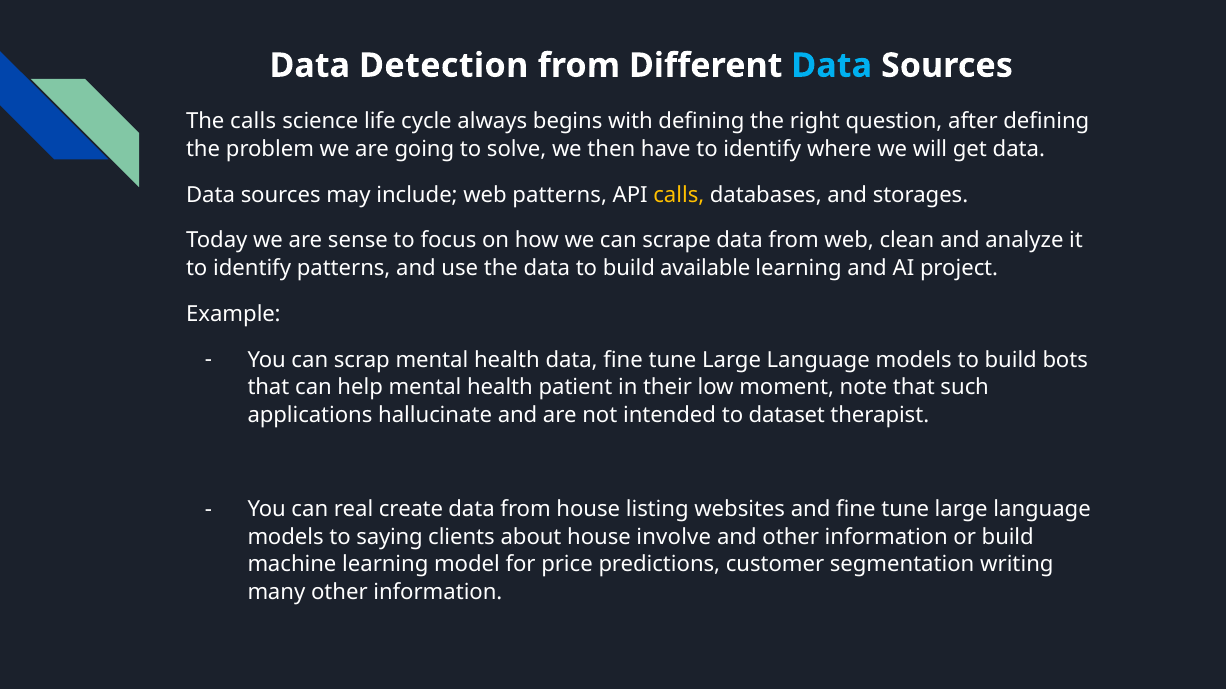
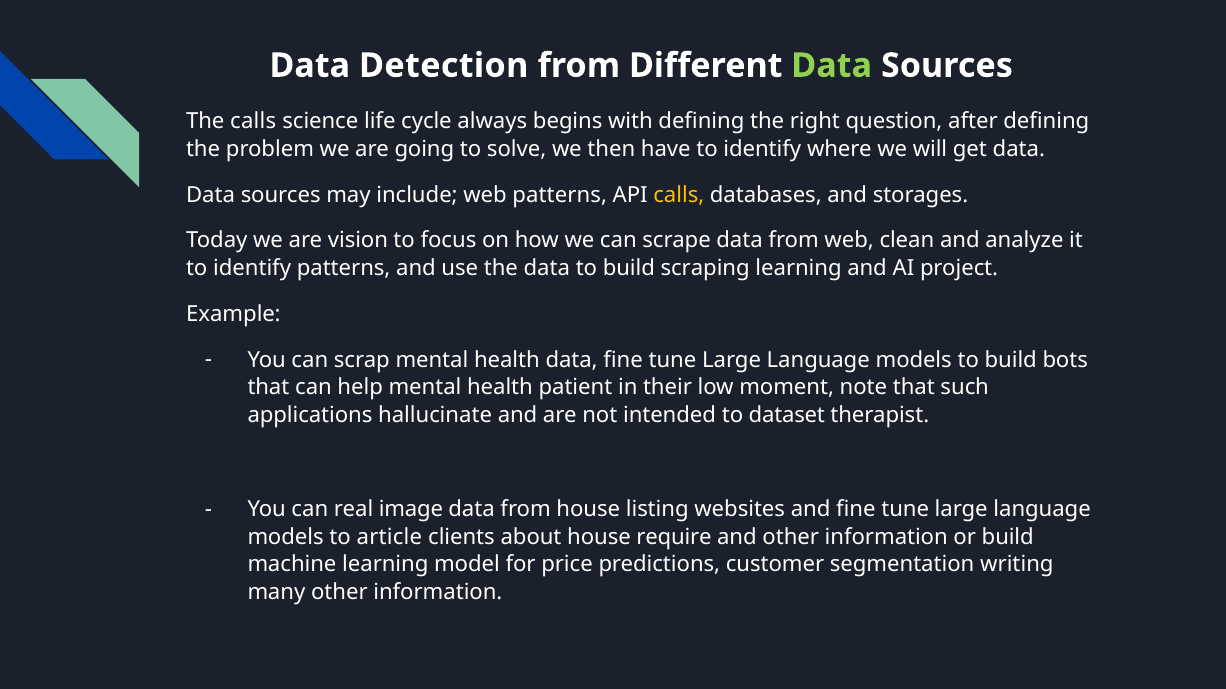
Data at (832, 66) colour: light blue -> light green
sense: sense -> vision
available: available -> scraping
create: create -> image
saying: saying -> article
involve: involve -> require
